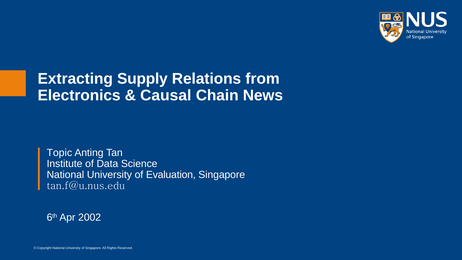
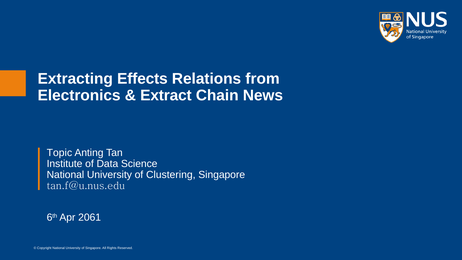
Supply: Supply -> Effects
Causal: Causal -> Extract
Evaluation: Evaluation -> Clustering
2002: 2002 -> 2061
